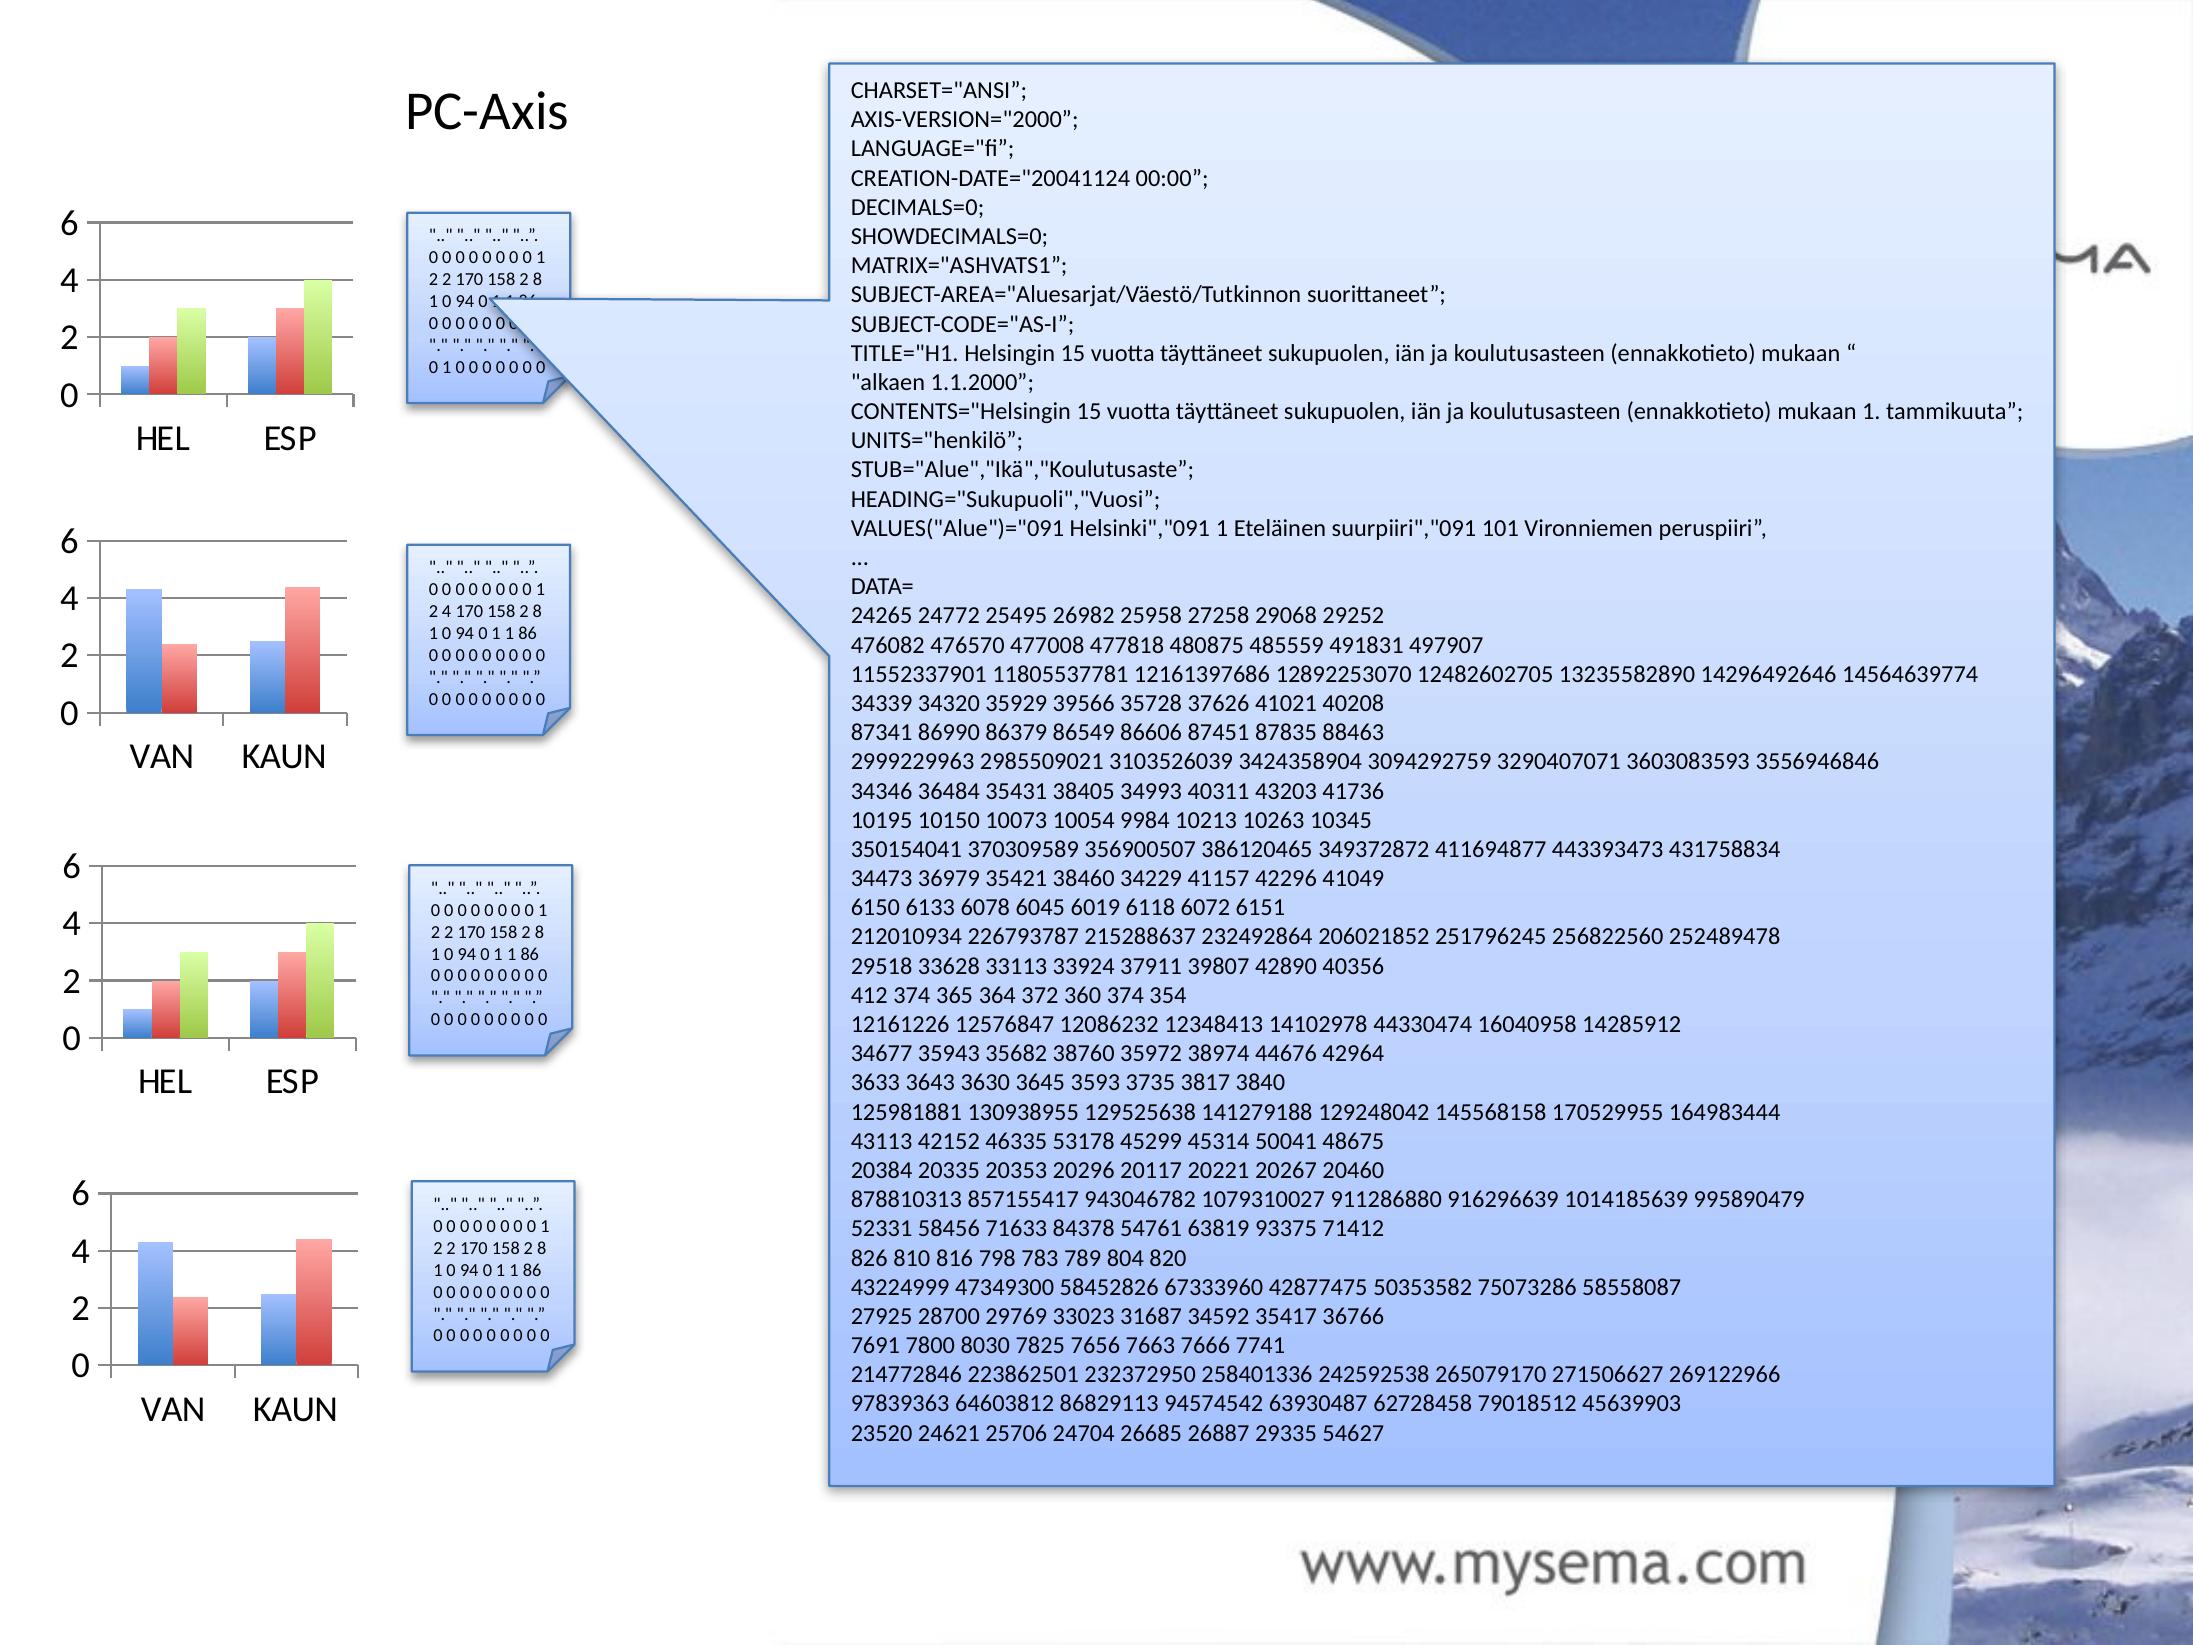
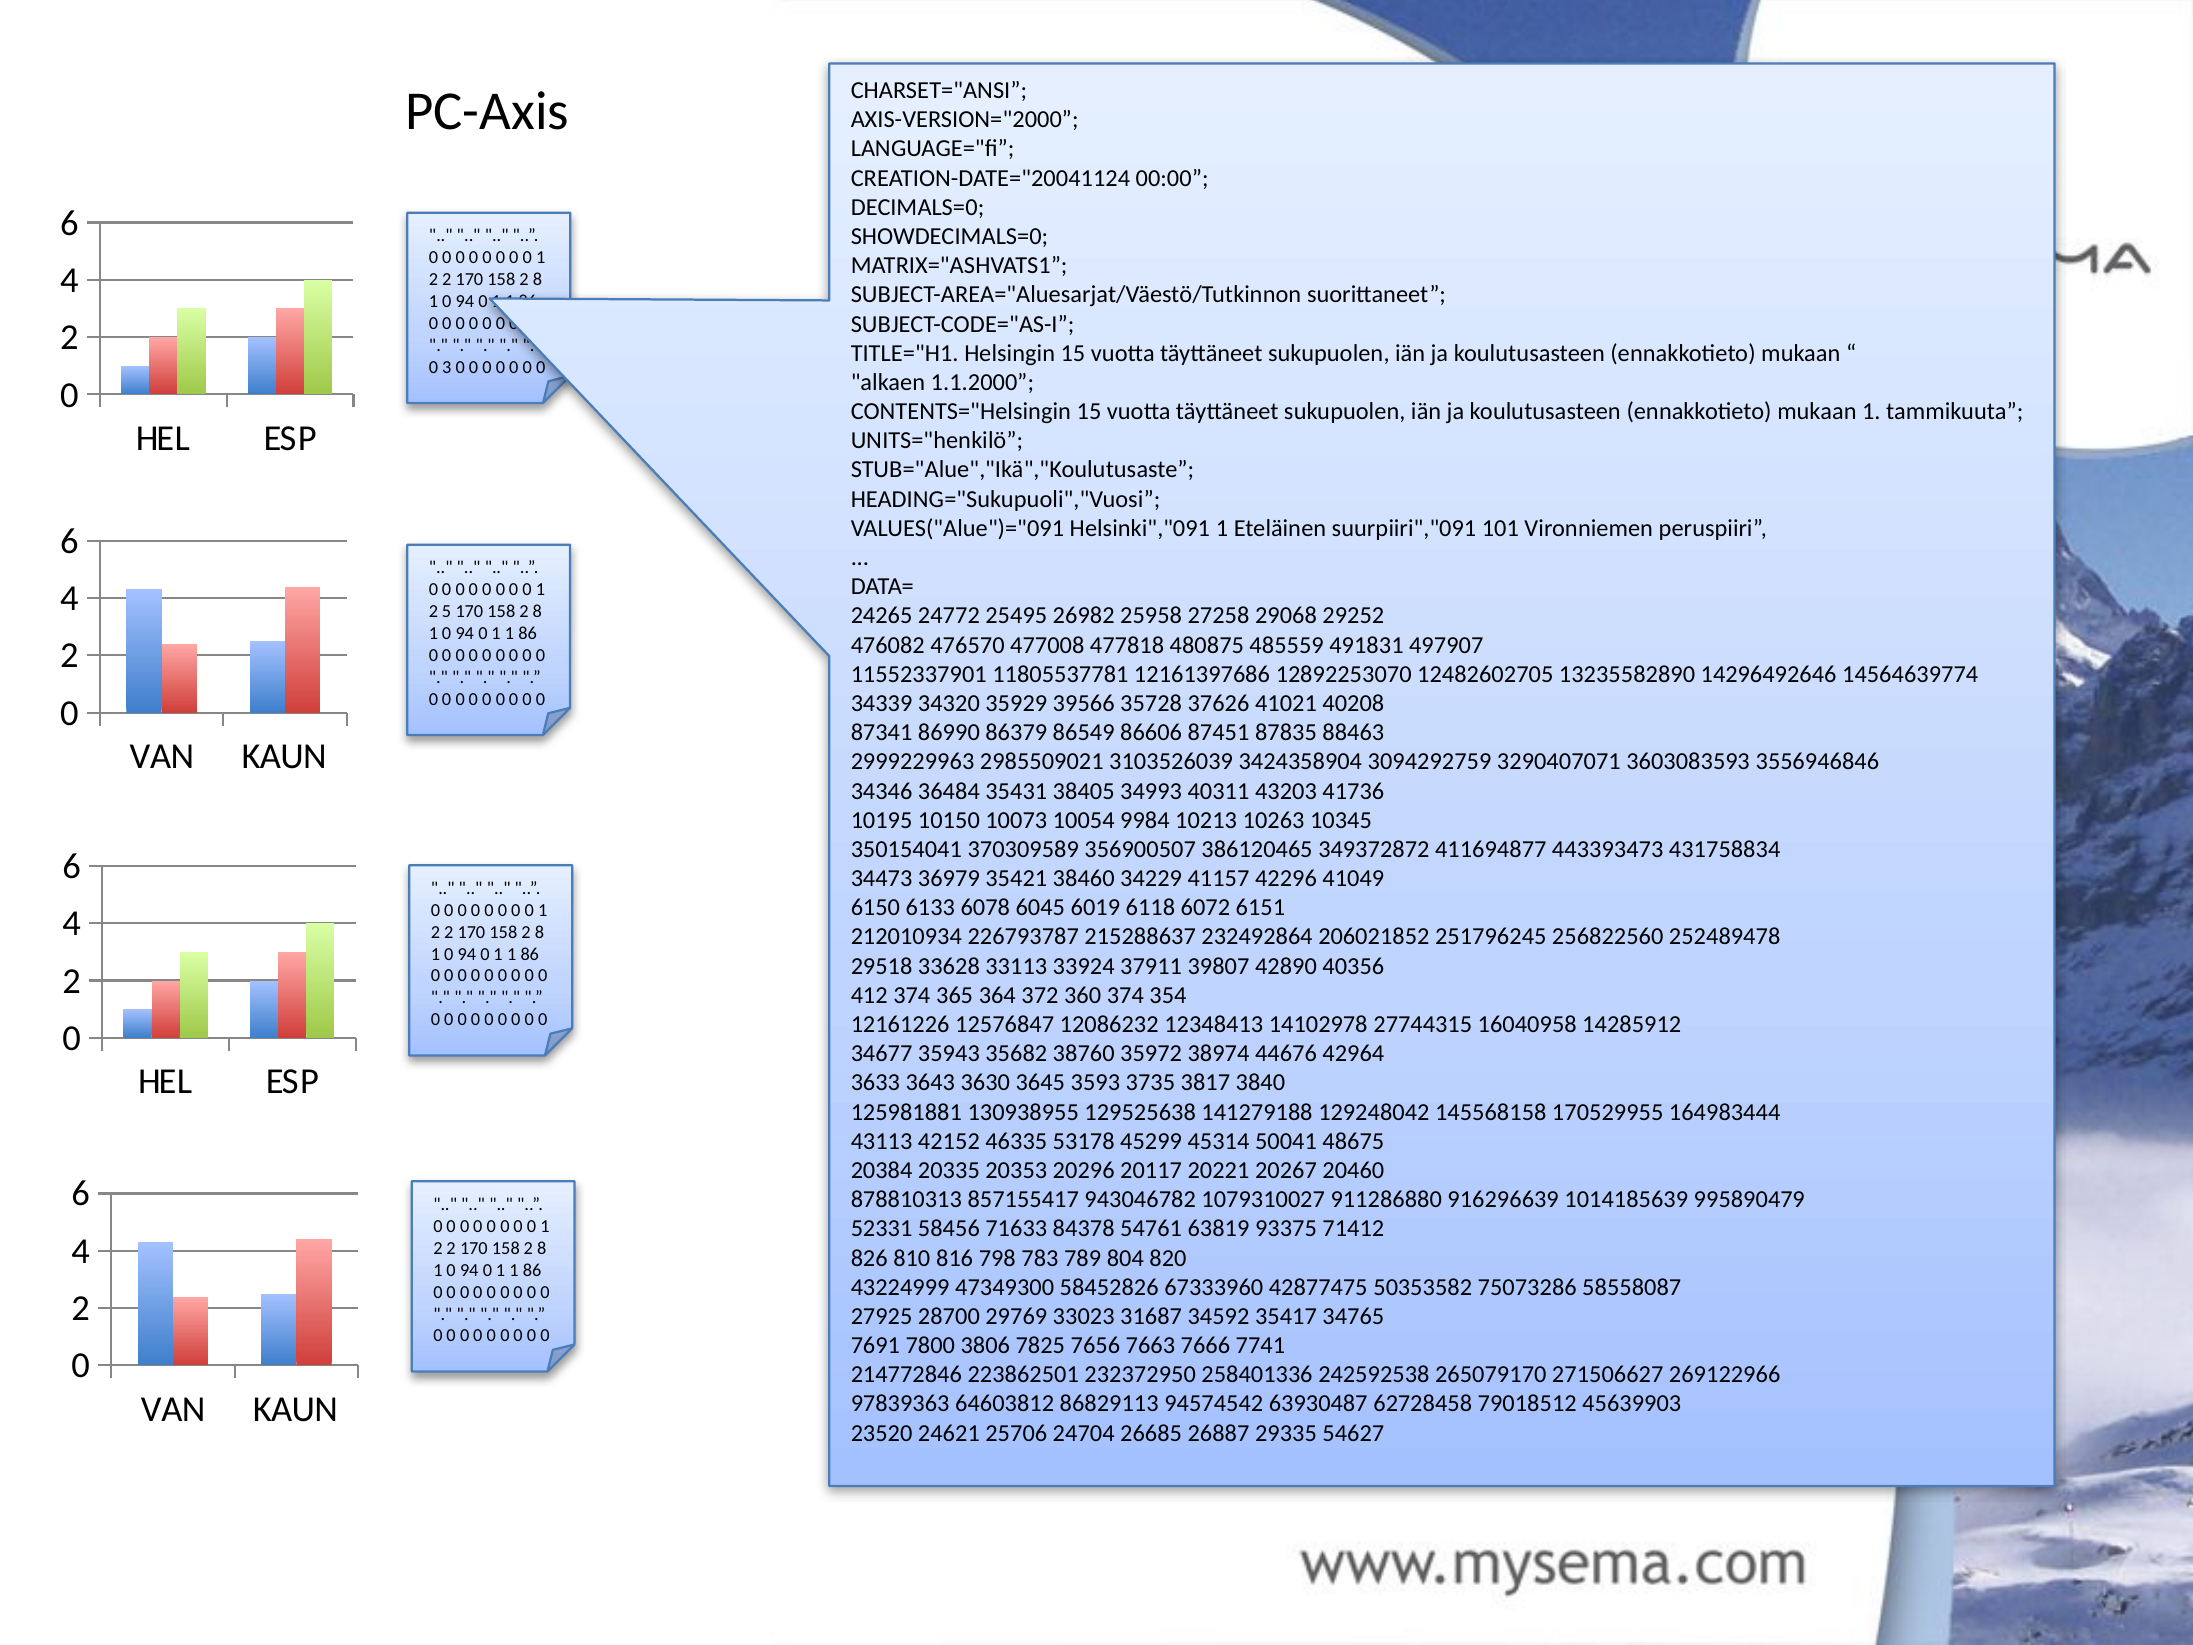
1 at (447, 367): 1 -> 3
4 at (447, 612): 4 -> 5
44330474: 44330474 -> 27744315
36766: 36766 -> 34765
8030: 8030 -> 3806
